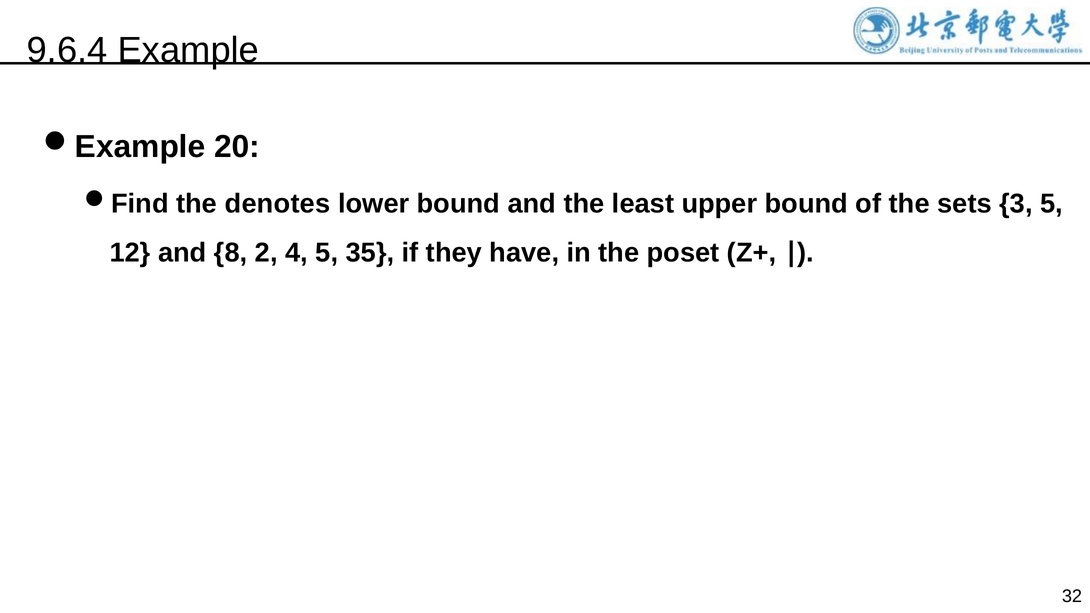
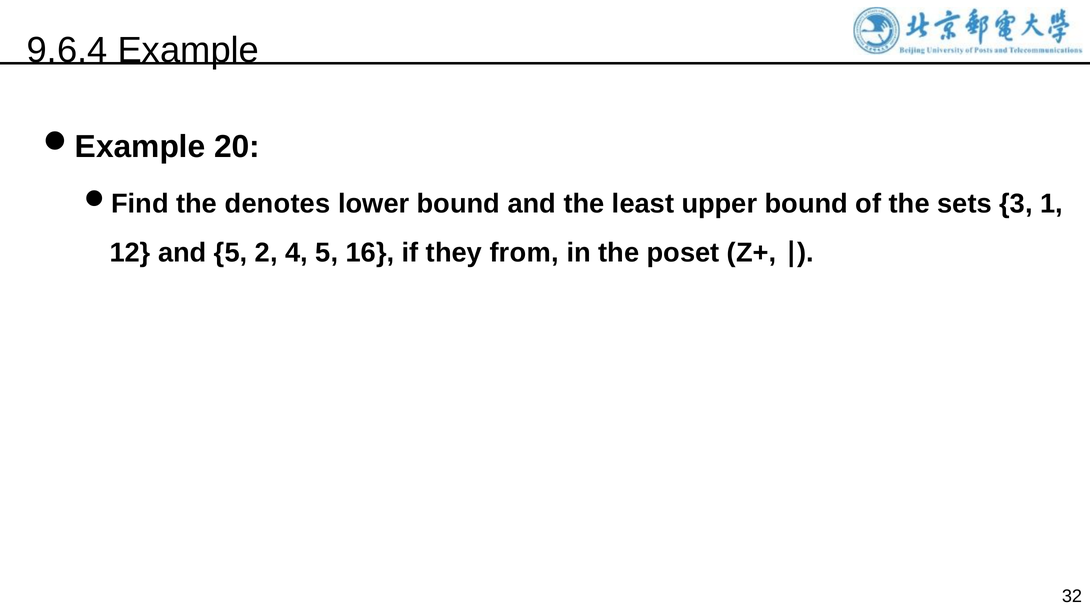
3 5: 5 -> 1
and 8: 8 -> 5
35: 35 -> 16
have: have -> from
